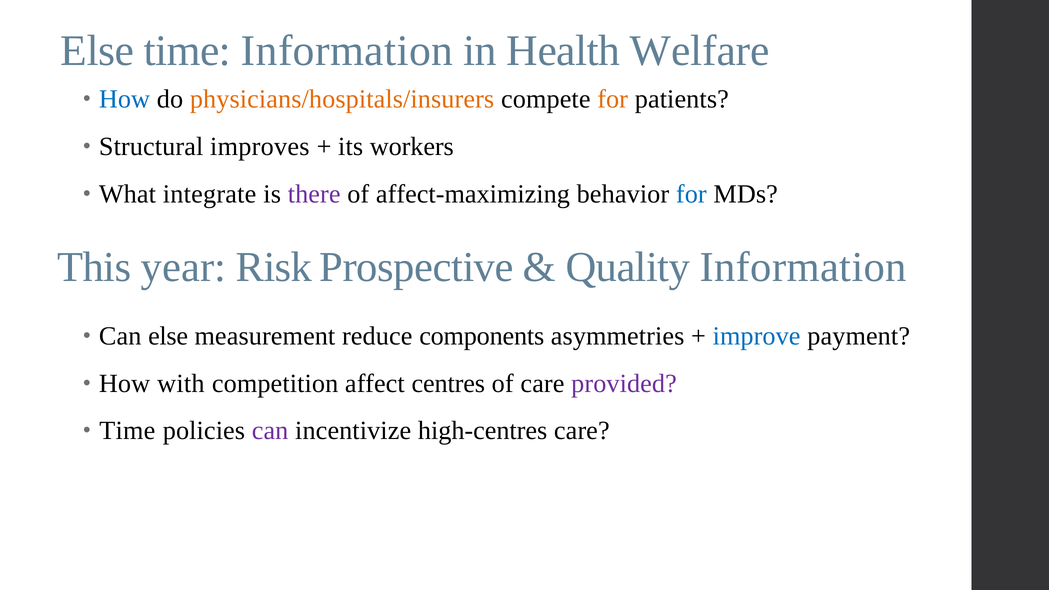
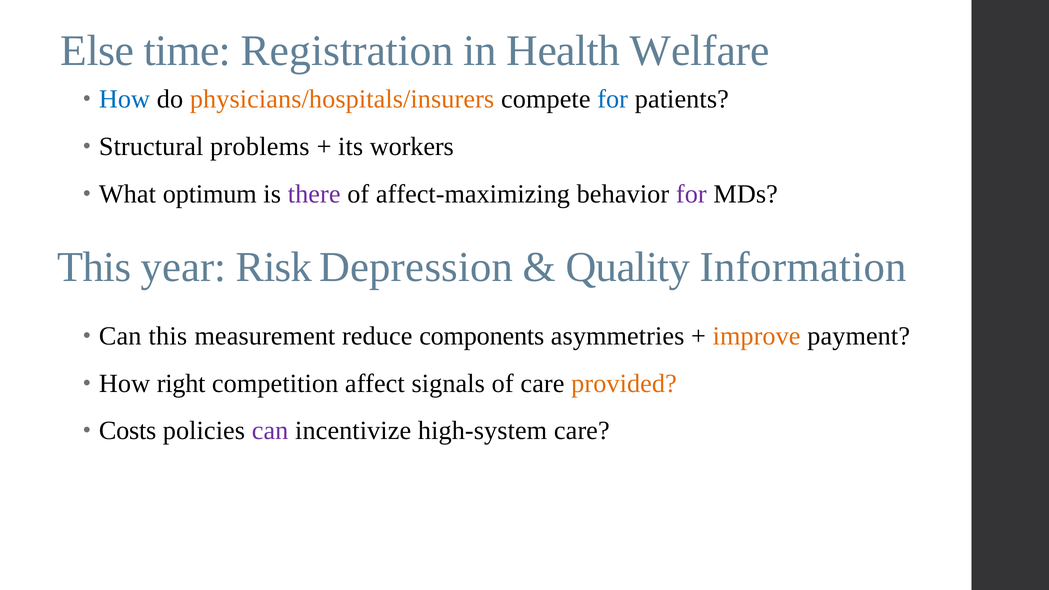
time Information: Information -> Registration
for at (613, 99) colour: orange -> blue
improves: improves -> problems
integrate: integrate -> optimum
for at (691, 194) colour: blue -> purple
Prospective: Prospective -> Depression
Can else: else -> this
improve colour: blue -> orange
with: with -> right
centres: centres -> signals
provided colour: purple -> orange
Time at (127, 431): Time -> Costs
high-centres: high-centres -> high-system
